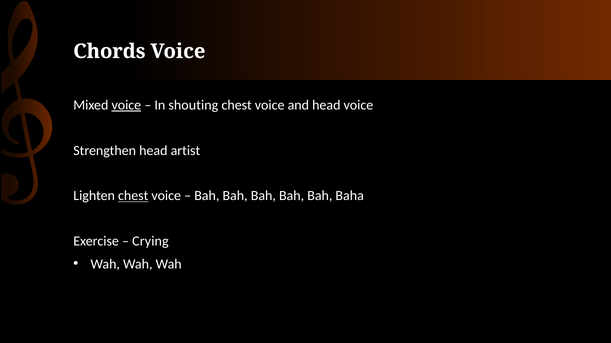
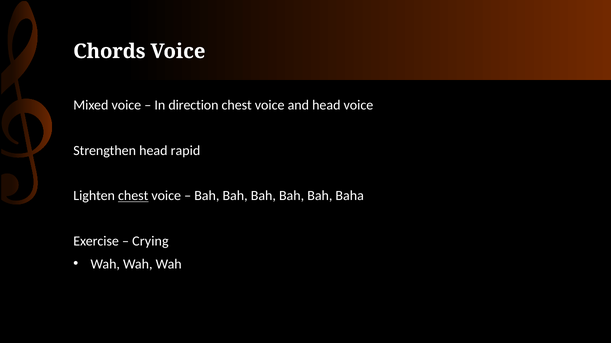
voice at (126, 105) underline: present -> none
shouting: shouting -> direction
artist: artist -> rapid
